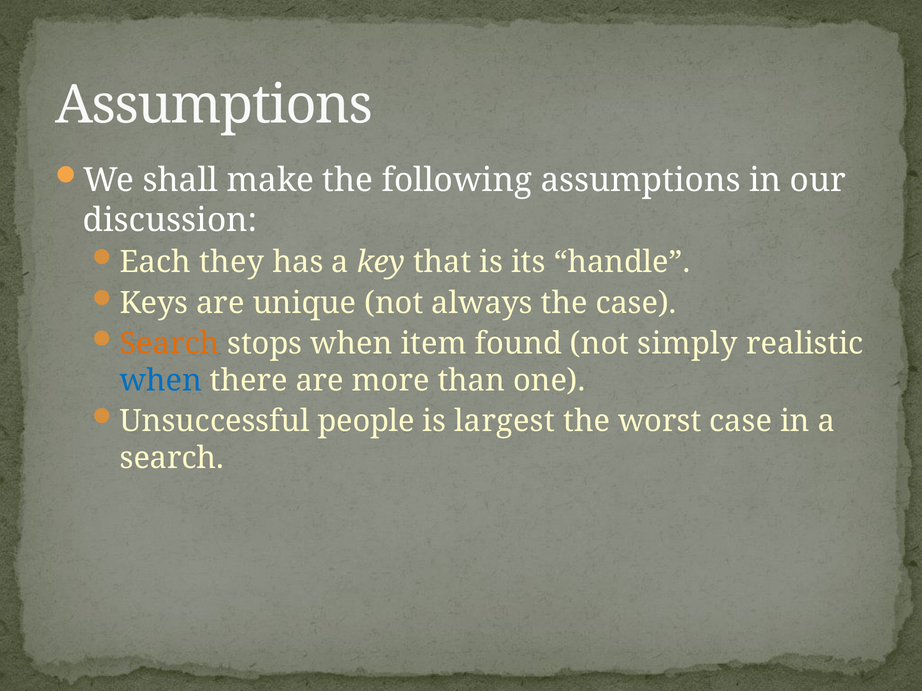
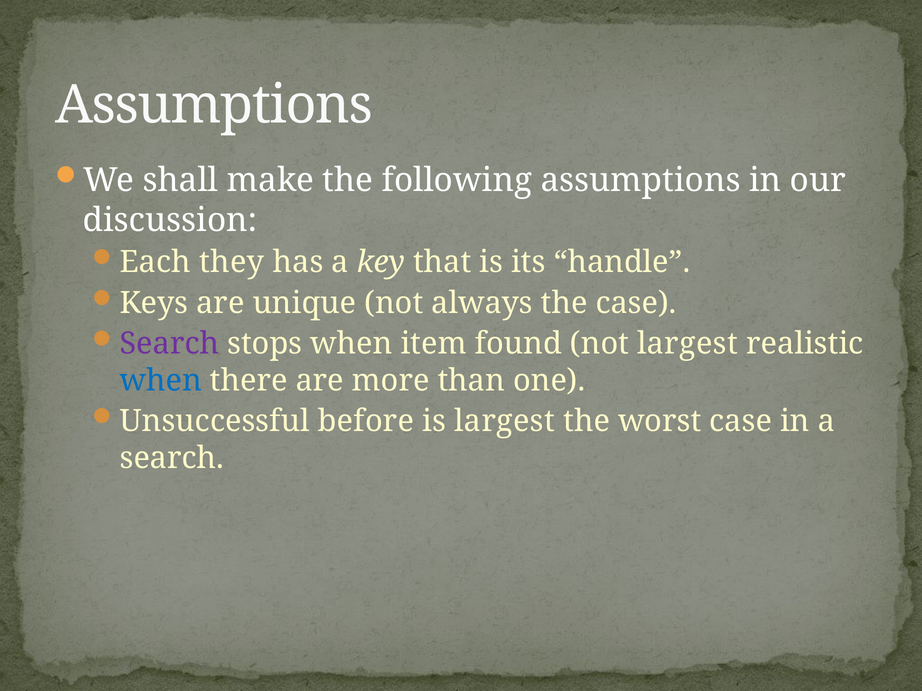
Search at (170, 344) colour: orange -> purple
not simply: simply -> largest
people: people -> before
